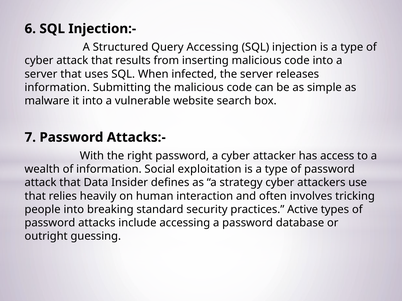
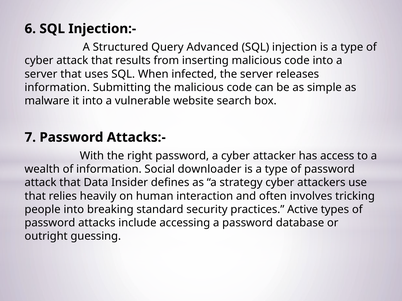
Query Accessing: Accessing -> Advanced
exploitation: exploitation -> downloader
